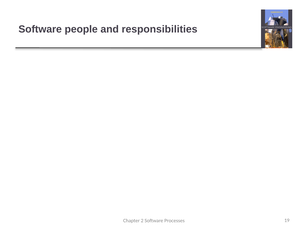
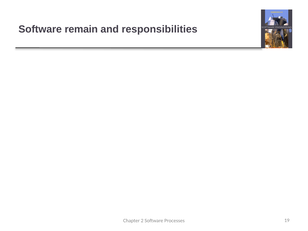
people: people -> remain
